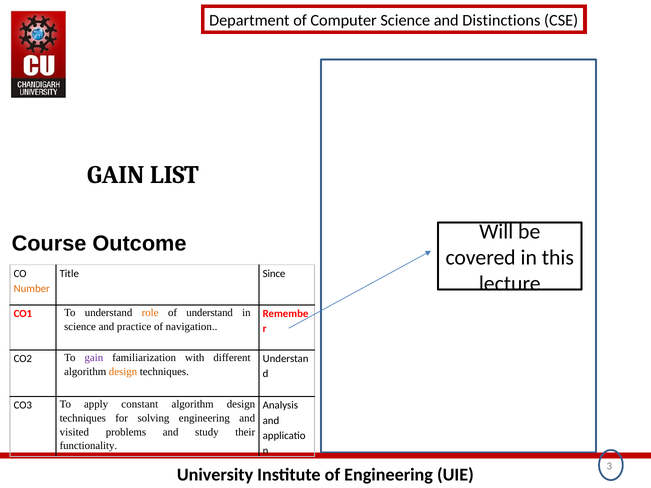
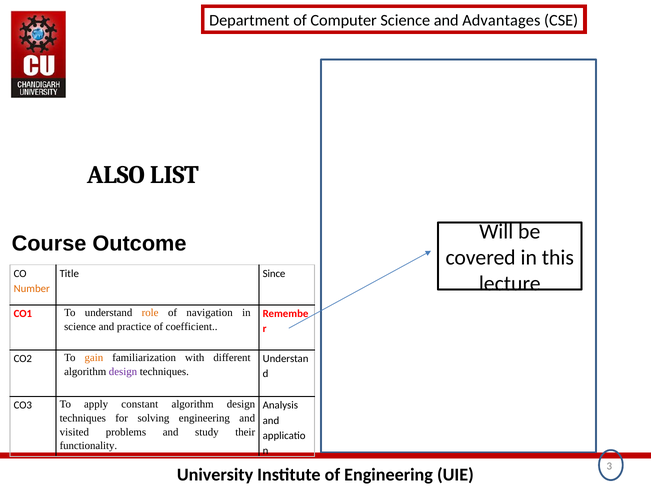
Distinctions: Distinctions -> Advantages
GAIN at (116, 175): GAIN -> ALSO
of understand: understand -> navigation
navigation: navigation -> coefficient
gain at (94, 358) colour: purple -> orange
design at (123, 372) colour: orange -> purple
